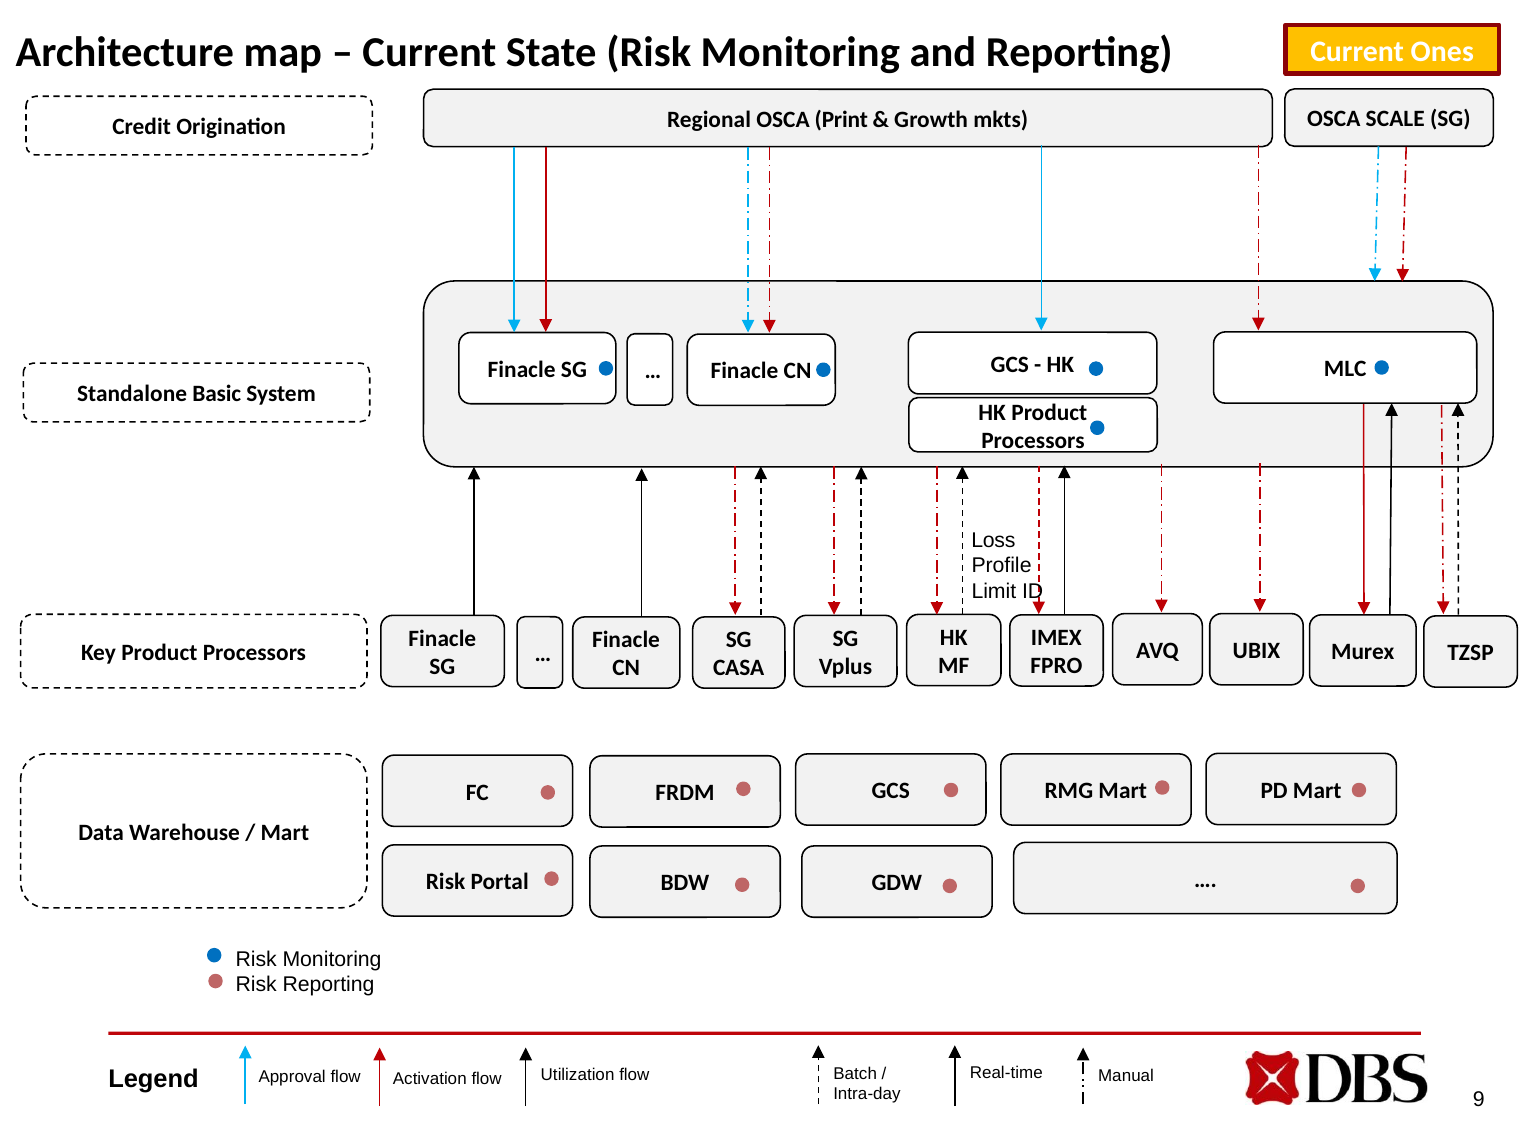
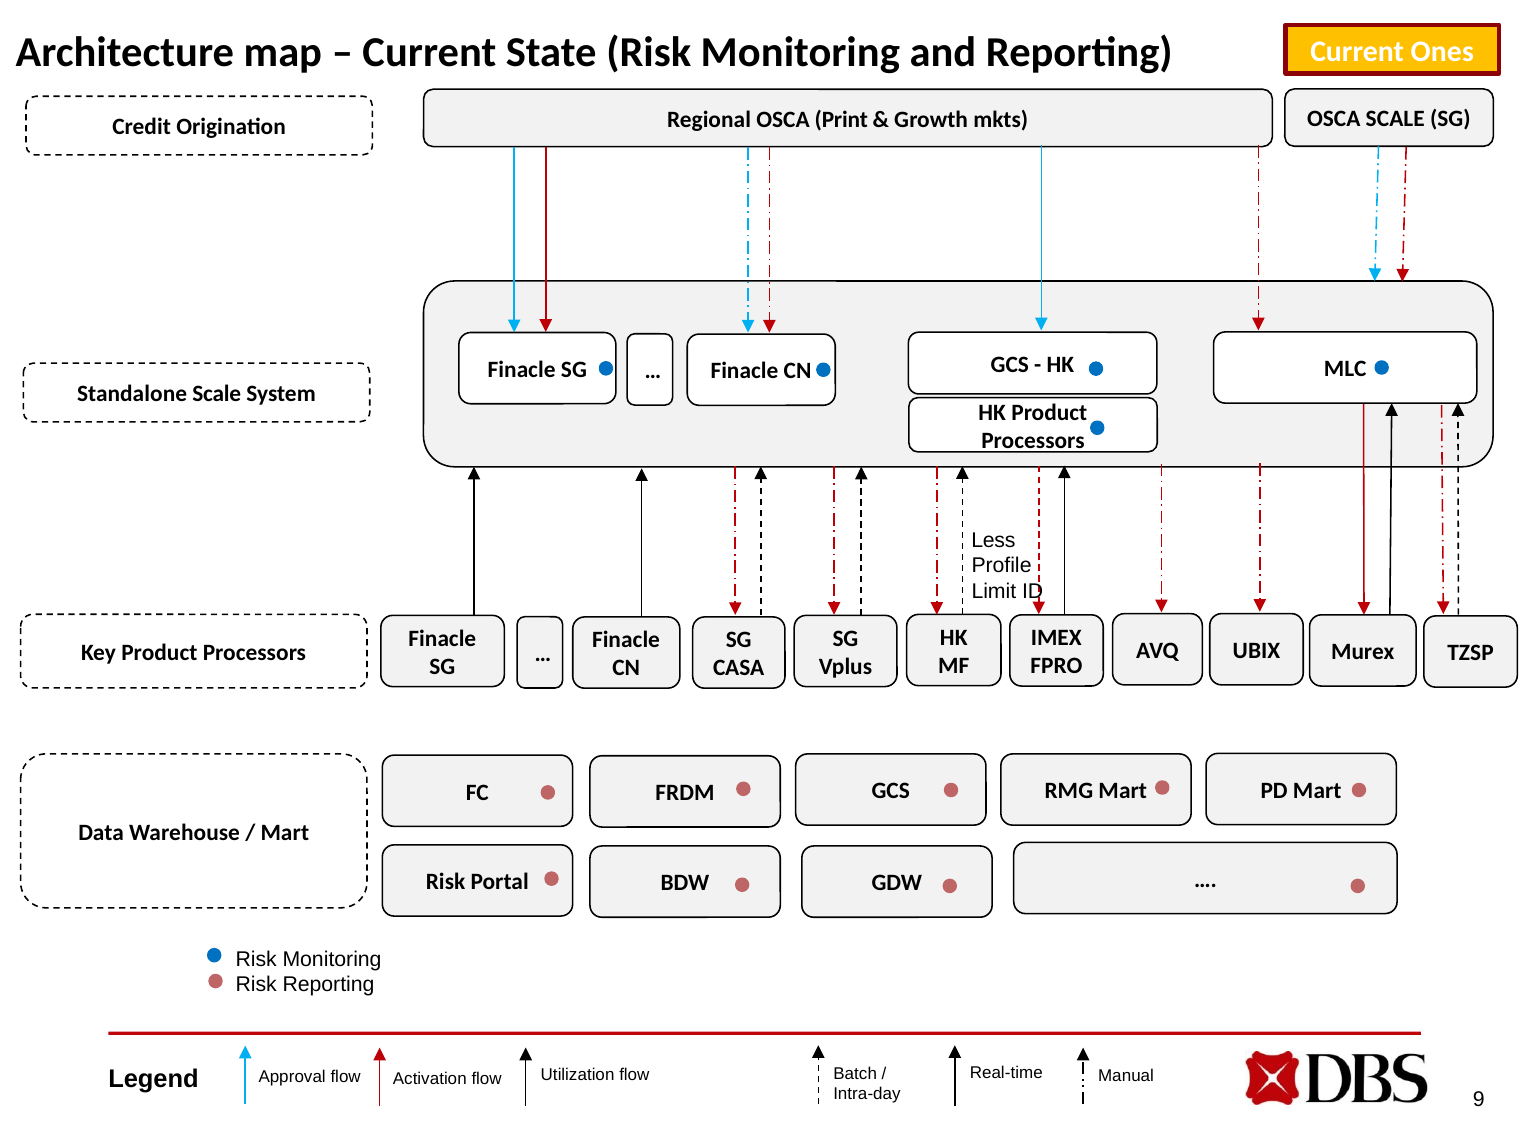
Standalone Basic: Basic -> Scale
Loss: Loss -> Less
